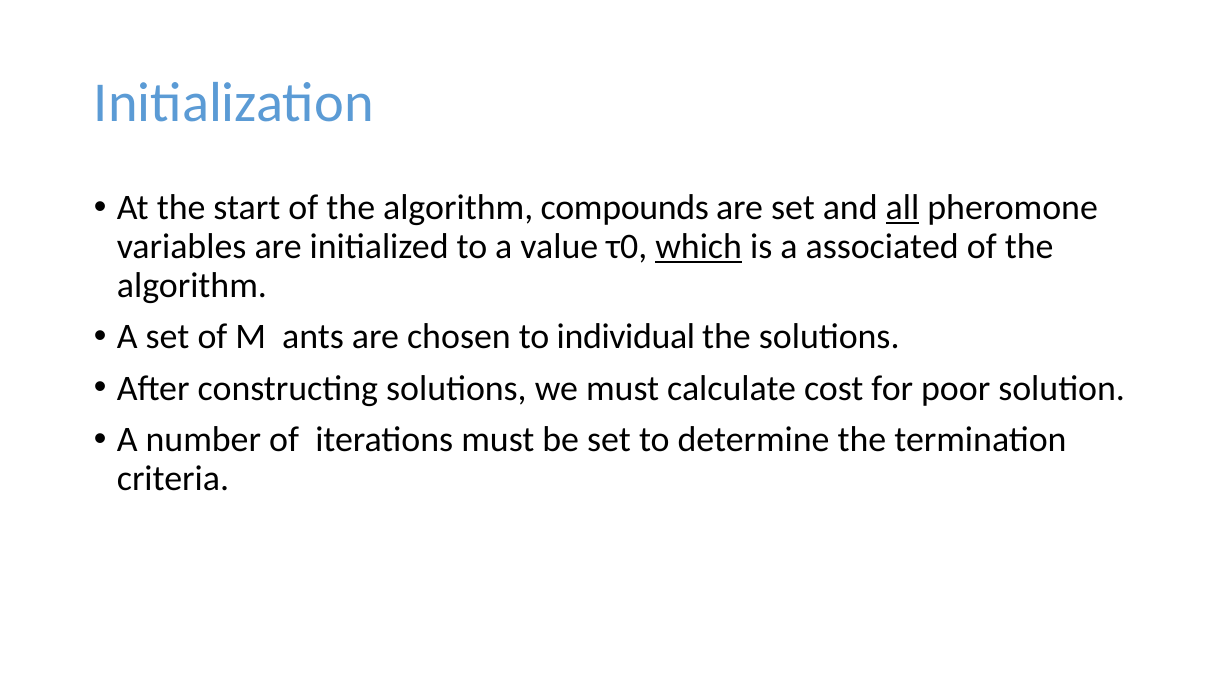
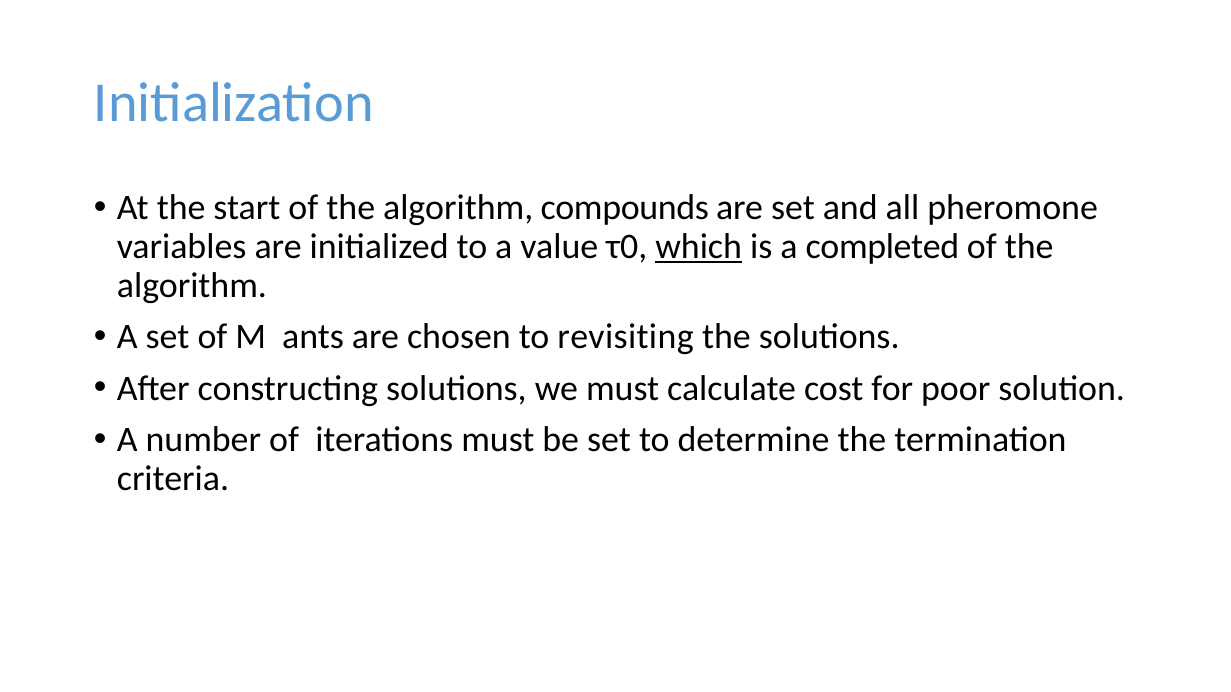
all underline: present -> none
associated: associated -> completed
individual: individual -> revisiting
